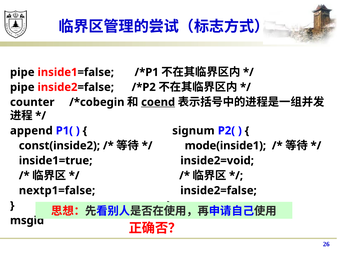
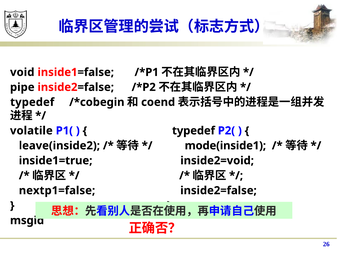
pipe at (22, 72): pipe -> void
counter at (32, 102): counter -> typedef
coend underline: present -> none
append: append -> volatile
signum at (193, 130): signum -> typedef
const(inside2: const(inside2 -> leave(inside2
